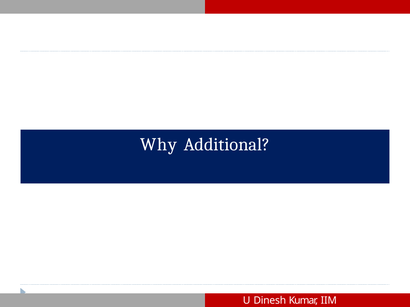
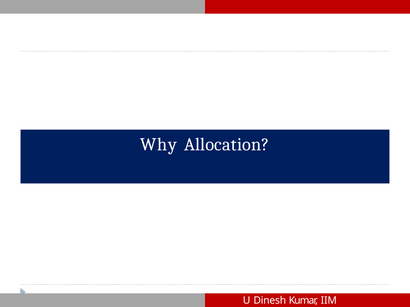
Additional: Additional -> Allocation
